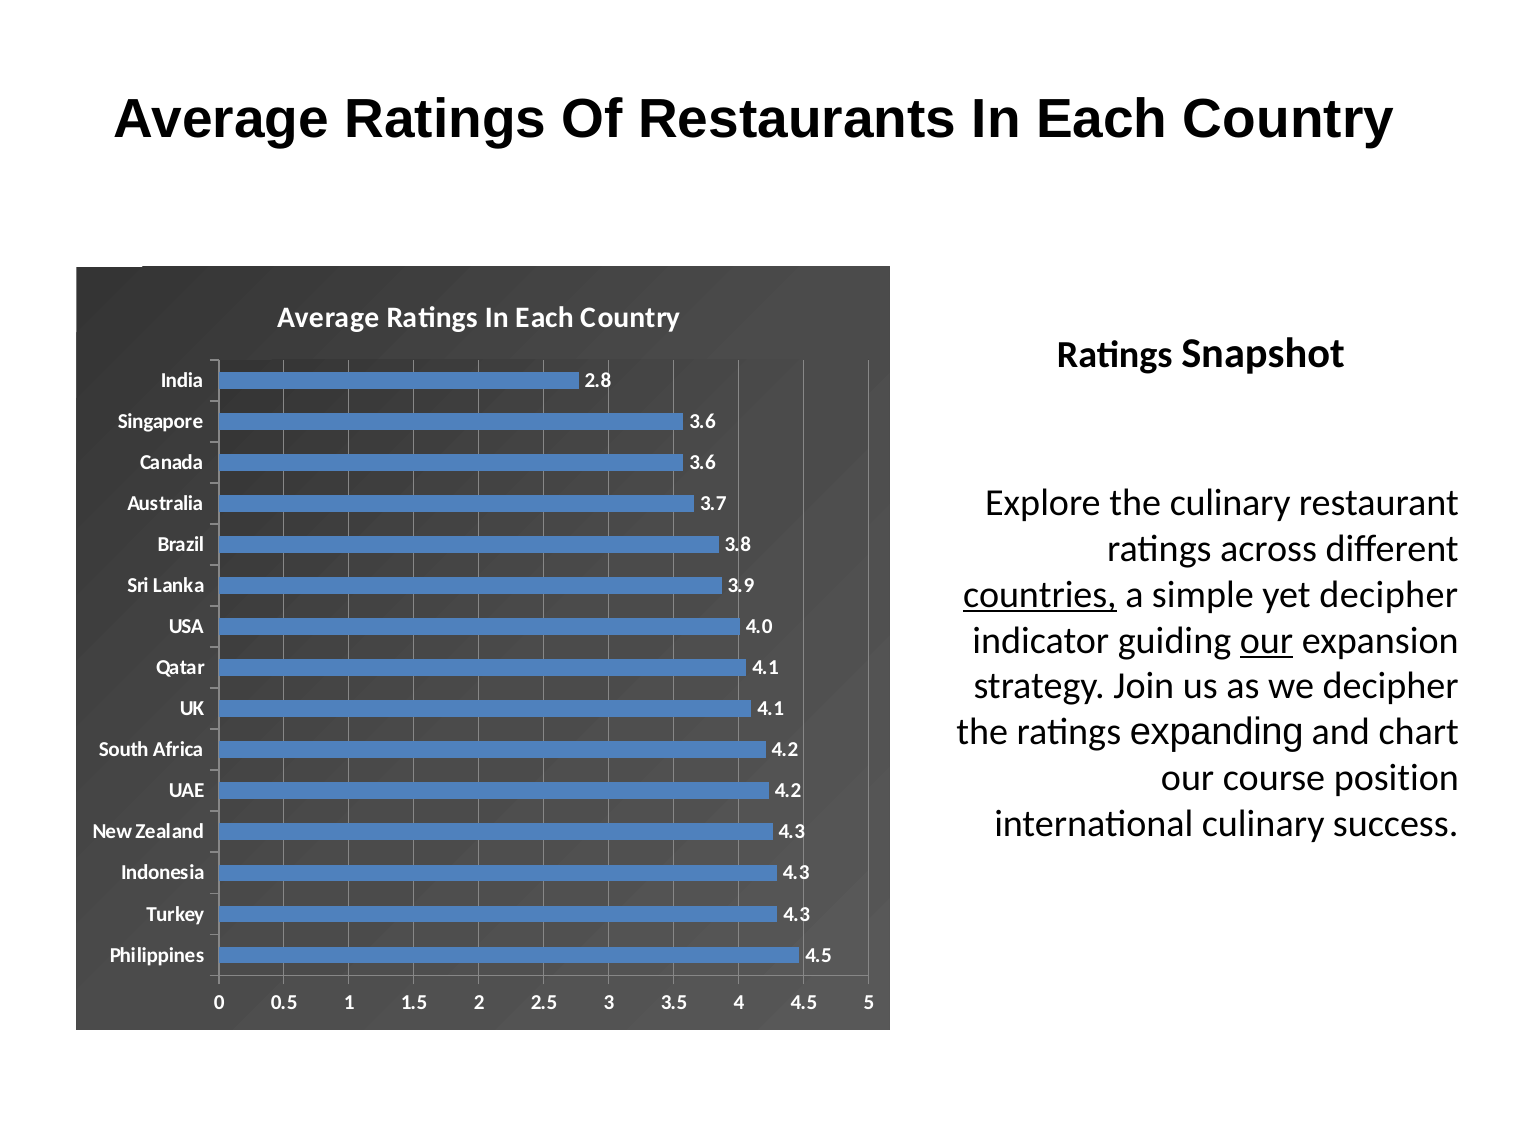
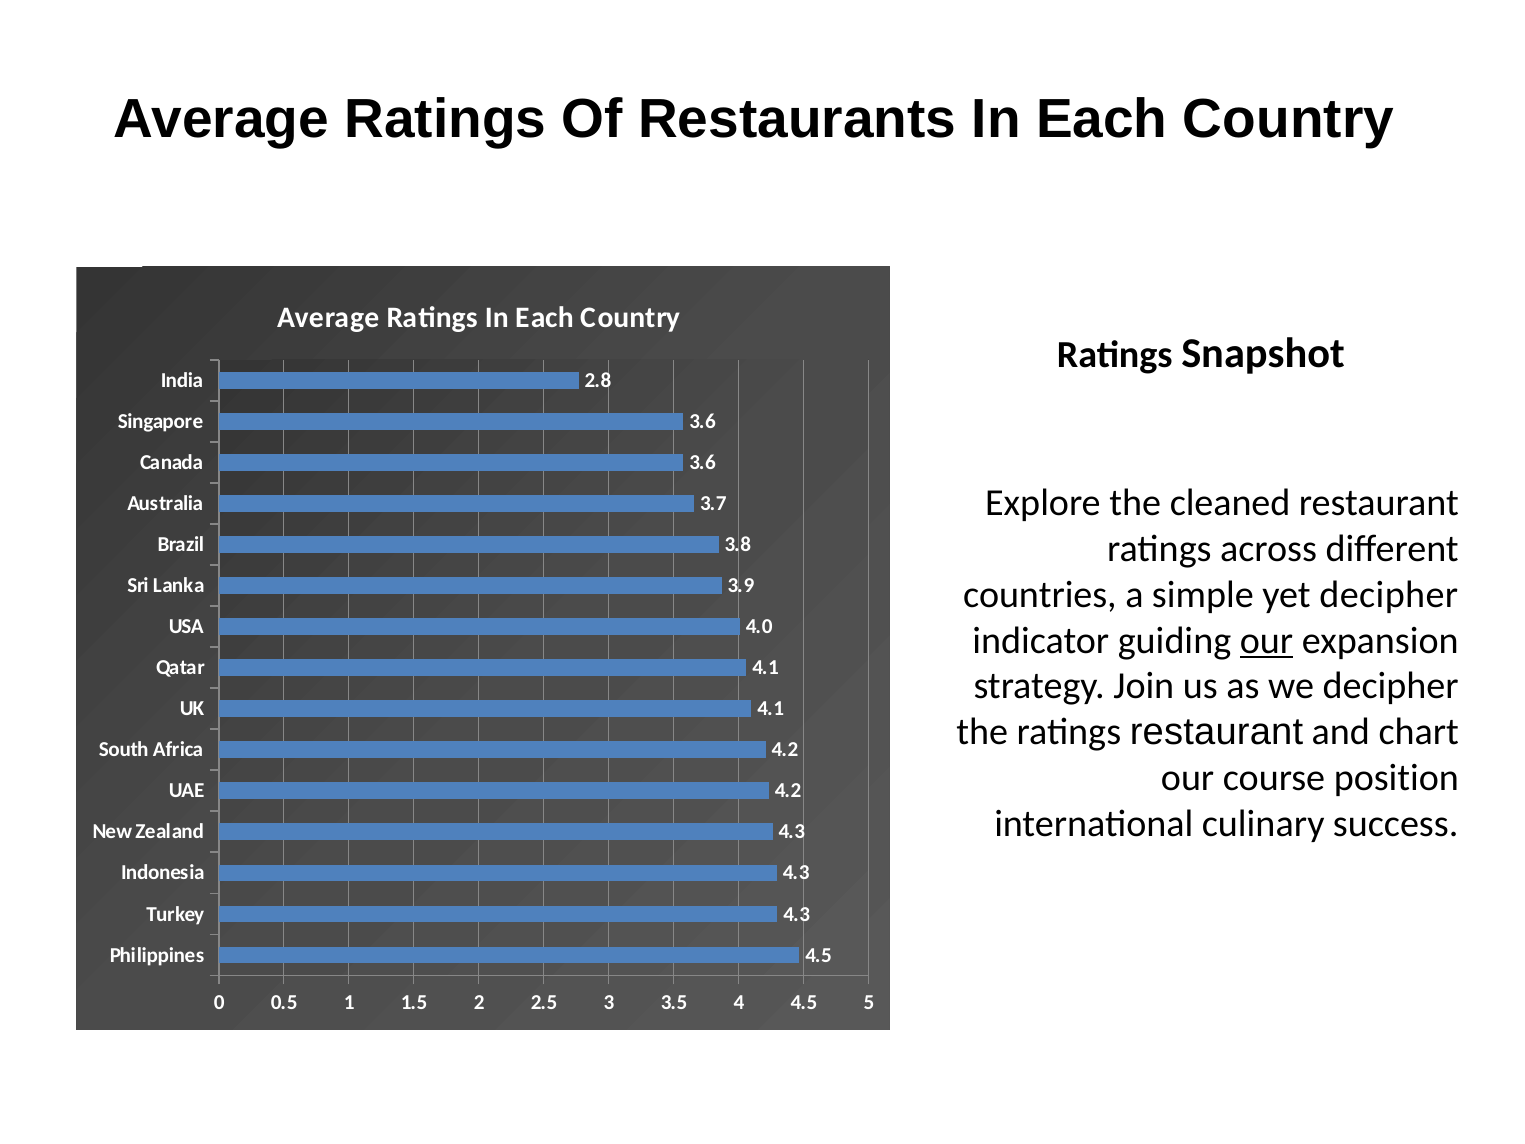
the culinary: culinary -> cleaned
countries underline: present -> none
ratings expanding: expanding -> restaurant
